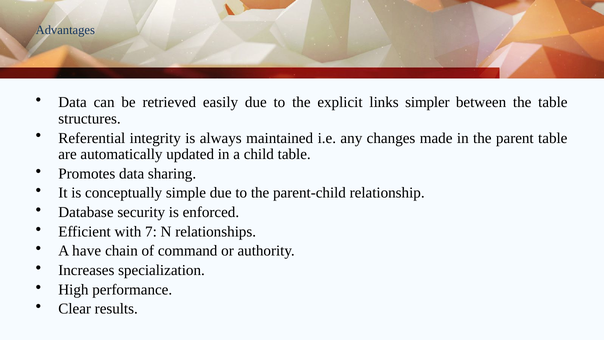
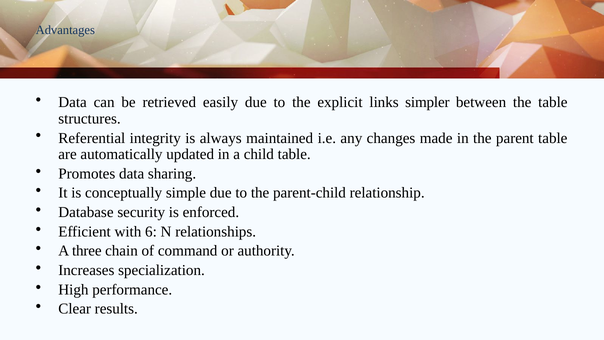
7: 7 -> 6
have: have -> three
